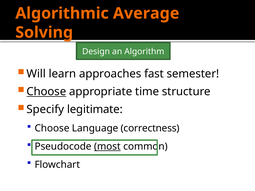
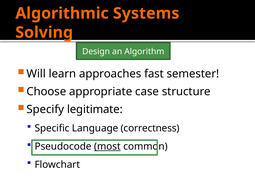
Average: Average -> Systems
Choose at (46, 92) underline: present -> none
time: time -> case
Choose at (52, 128): Choose -> Specific
